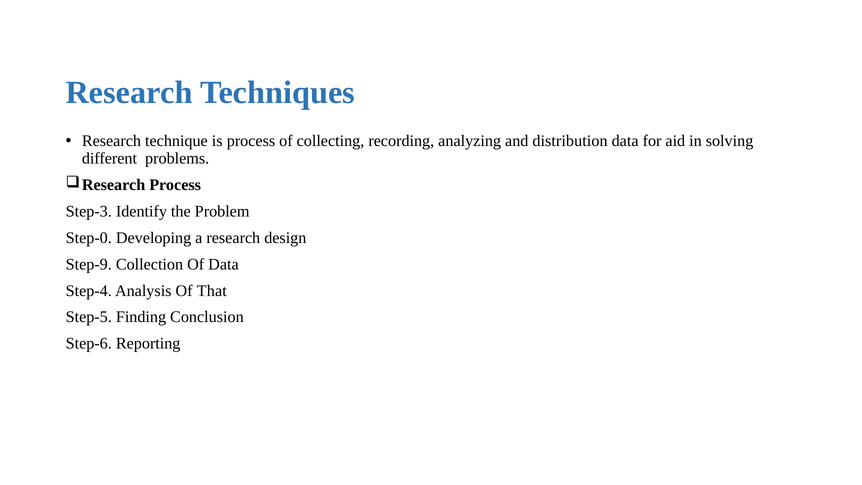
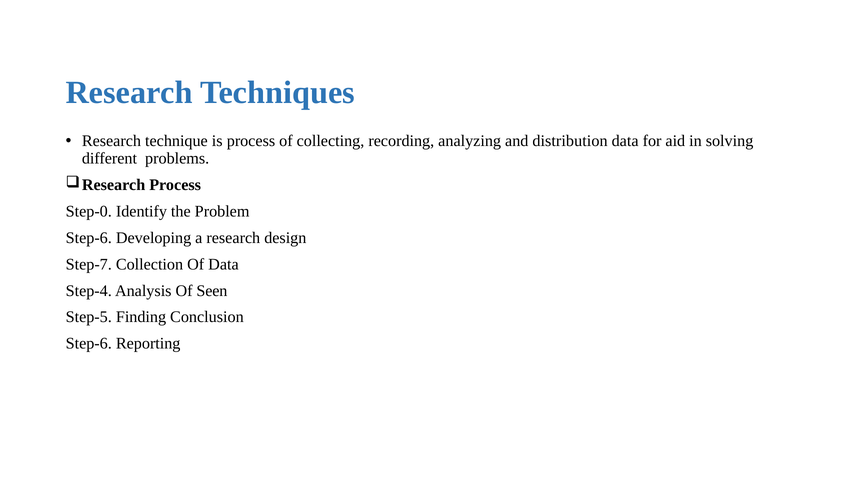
Step-3: Step-3 -> Step-0
Step-0 at (89, 238): Step-0 -> Step-6
Step-9: Step-9 -> Step-7
That: That -> Seen
